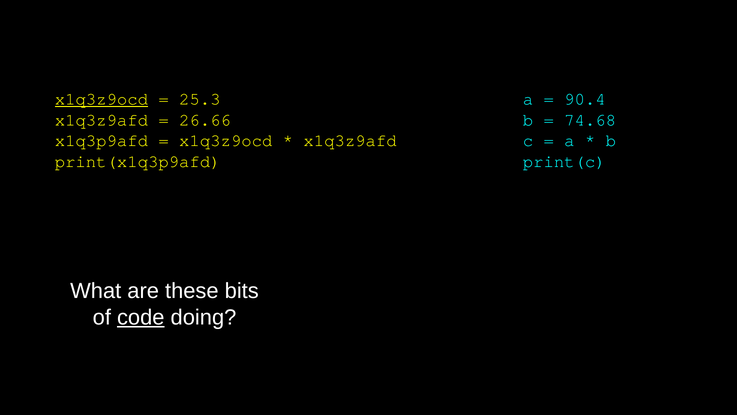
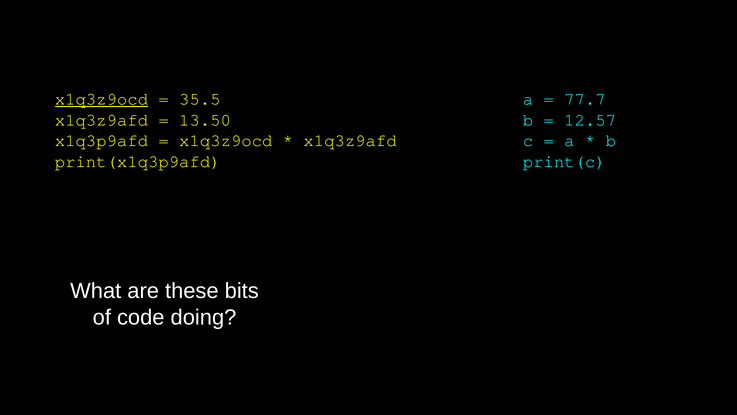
25.3: 25.3 -> 35.5
90.4: 90.4 -> 77.7
26.66: 26.66 -> 13.50
74.68: 74.68 -> 12.57
code underline: present -> none
